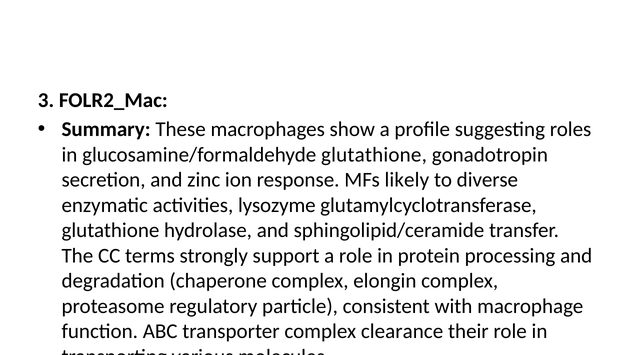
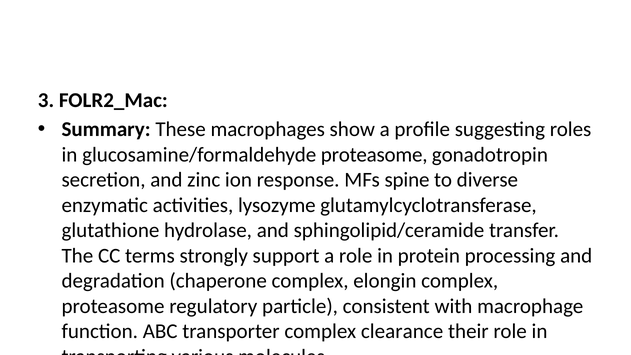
glucosamine/formaldehyde glutathione: glutathione -> proteasome
likely: likely -> spine
